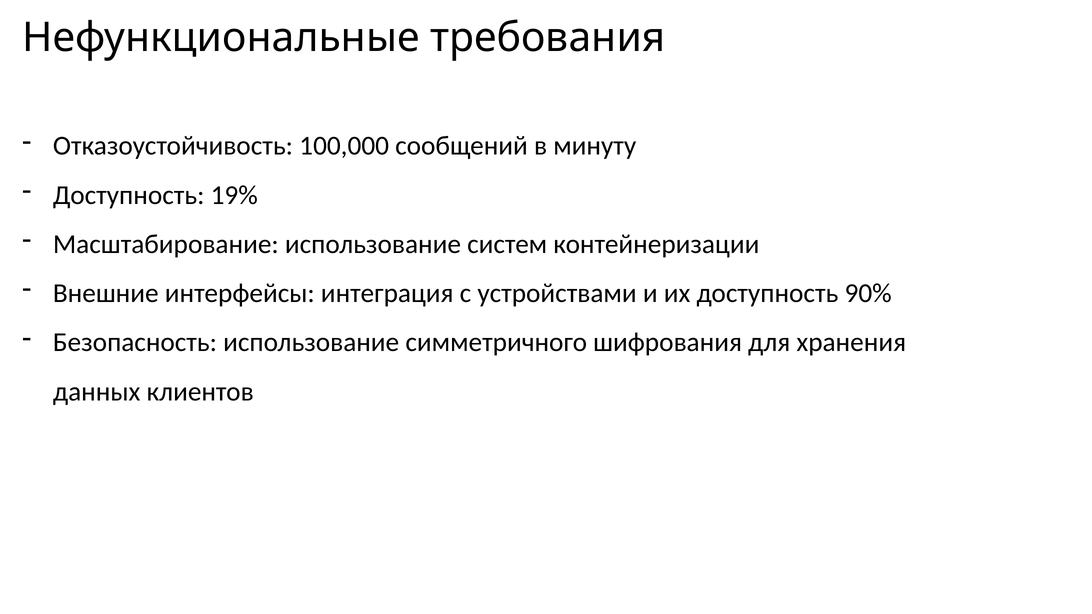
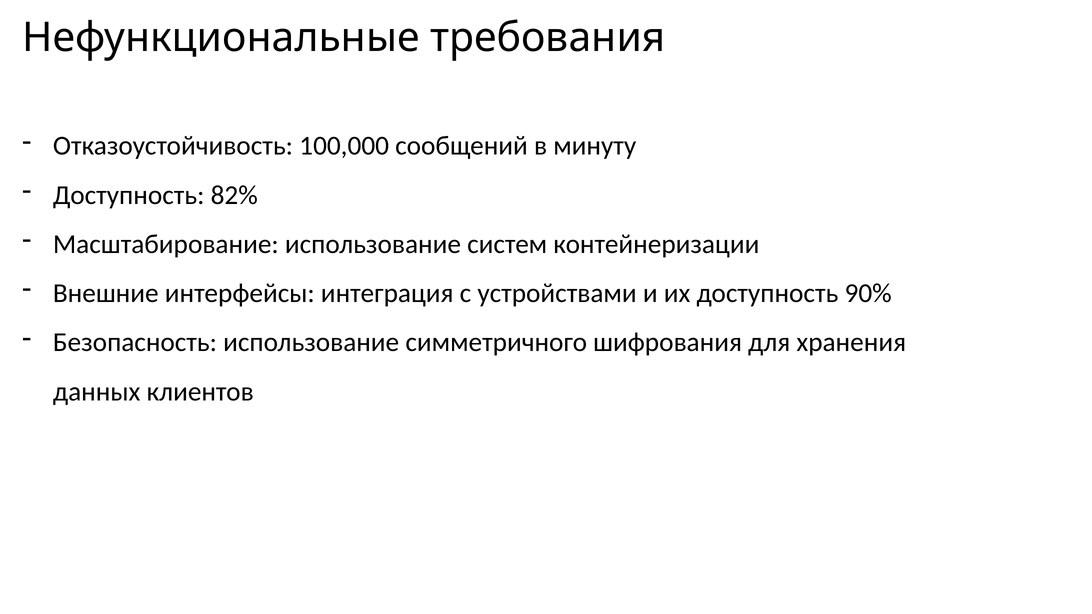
19%: 19% -> 82%
